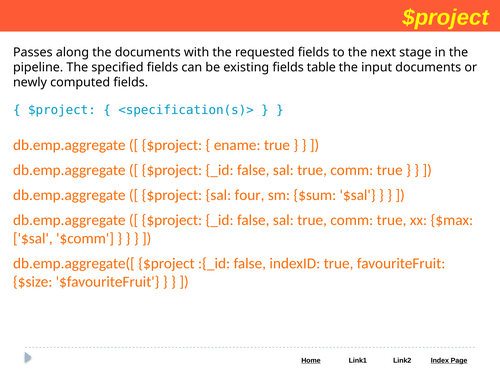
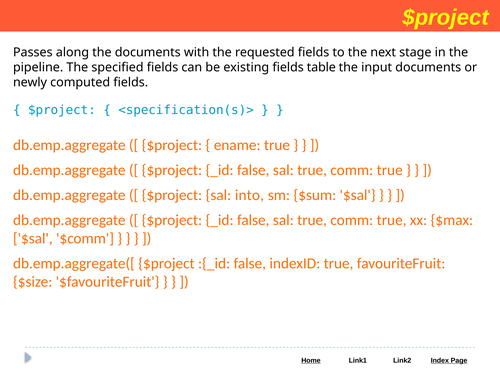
four: four -> into
